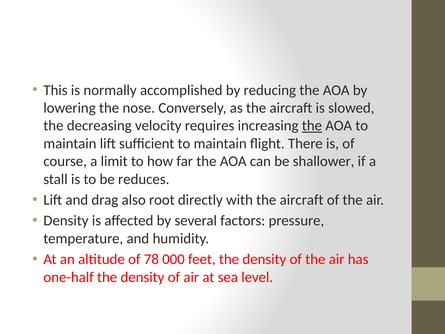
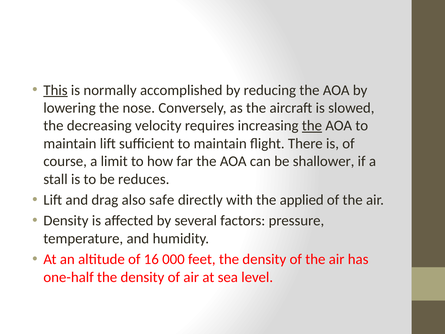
This underline: none -> present
root: root -> safe
with the aircraft: aircraft -> applied
78: 78 -> 16
